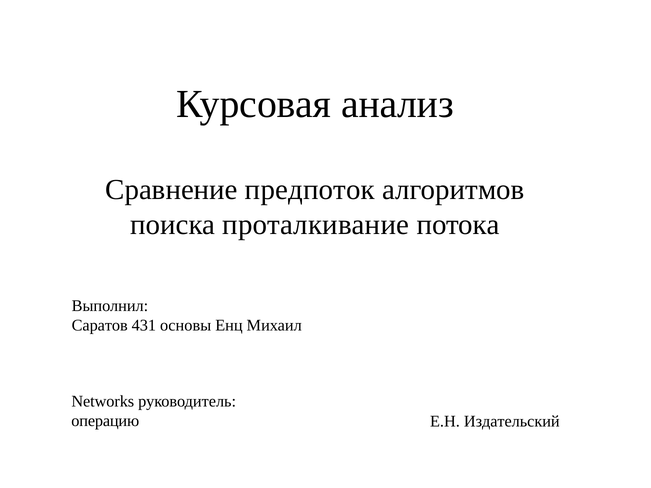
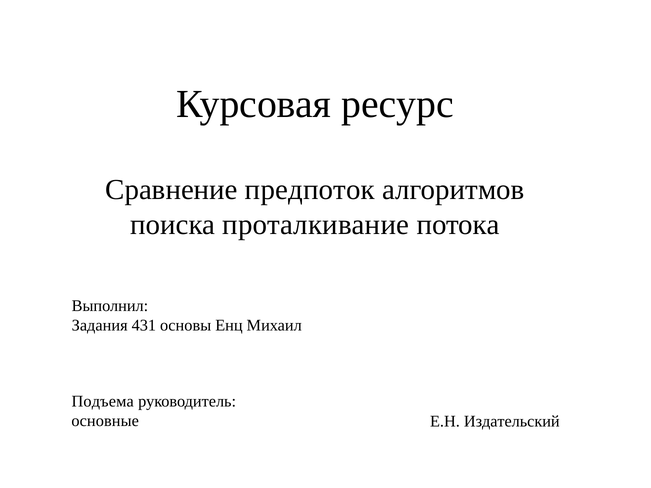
анализ: анализ -> ресурс
Саратов: Саратов -> Задания
Networks: Networks -> Подъема
операцию: операцию -> основные
